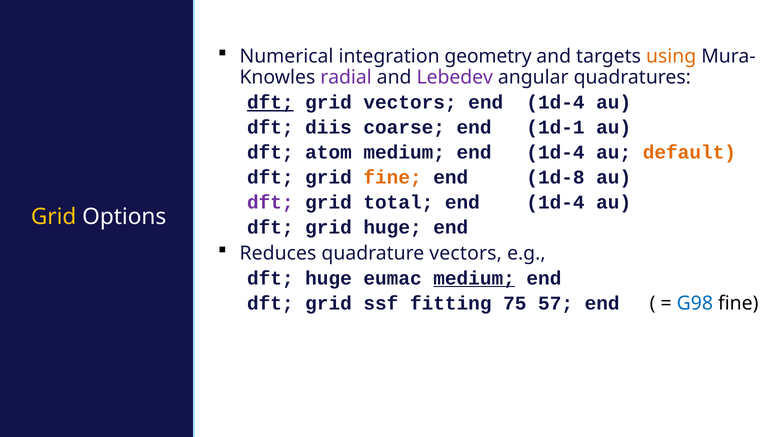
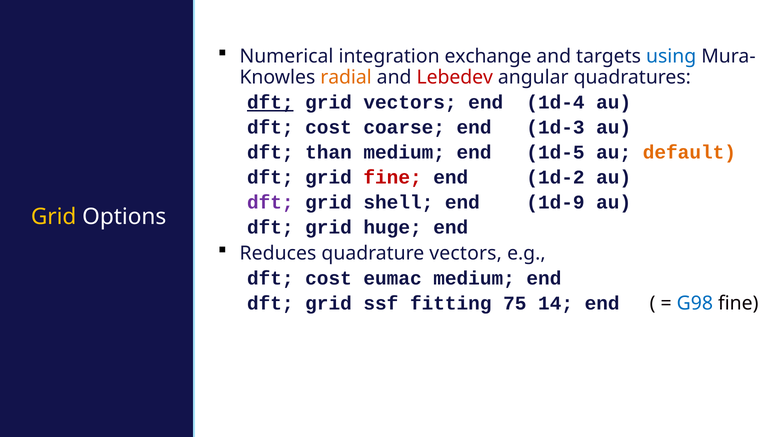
geometry: geometry -> exchange
using colour: orange -> blue
radial colour: purple -> orange
Lebedev colour: purple -> red
diis at (329, 127): diis -> cost
1d-1: 1d-1 -> 1d-3
atom: atom -> than
medium end 1d-4: 1d-4 -> 1d-5
fine at (393, 177) colour: orange -> red
1d-8: 1d-8 -> 1d-2
total: total -> shell
1d-4 at (555, 202): 1d-4 -> 1d-9
huge at (329, 278): huge -> cost
medium at (474, 278) underline: present -> none
57: 57 -> 14
